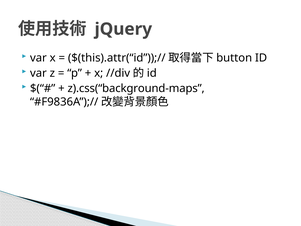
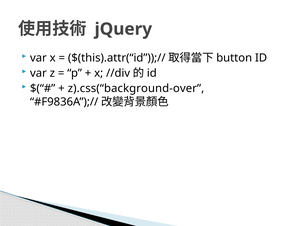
z).css(“background-maps: z).css(“background-maps -> z).css(“background-over
